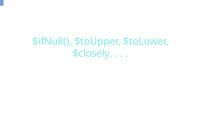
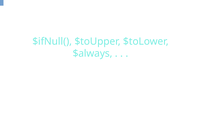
$closely: $closely -> $always
